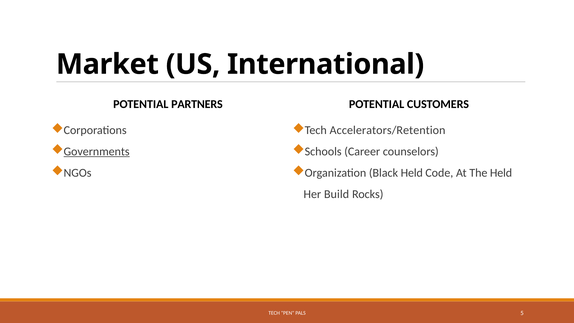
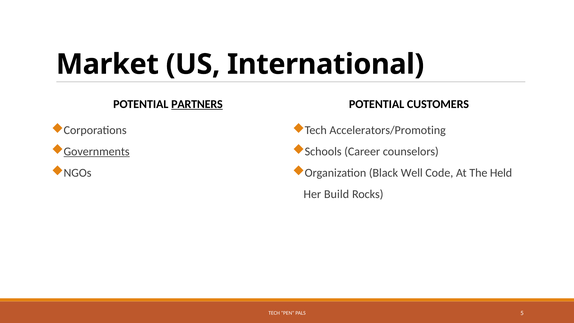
PARTNERS underline: none -> present
Accelerators/Retention: Accelerators/Retention -> Accelerators/Promoting
Black Held: Held -> Well
